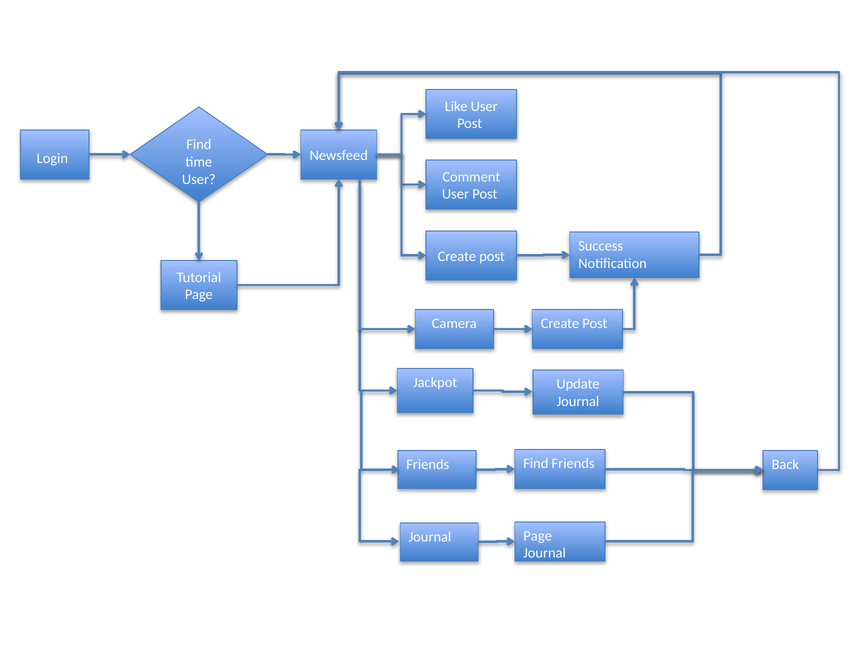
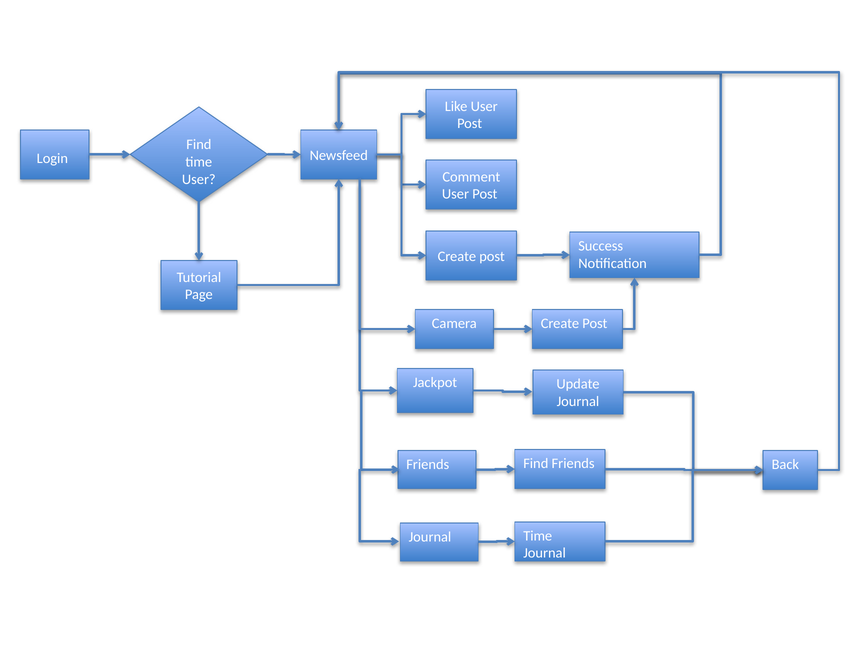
Journal Page: Page -> Time
